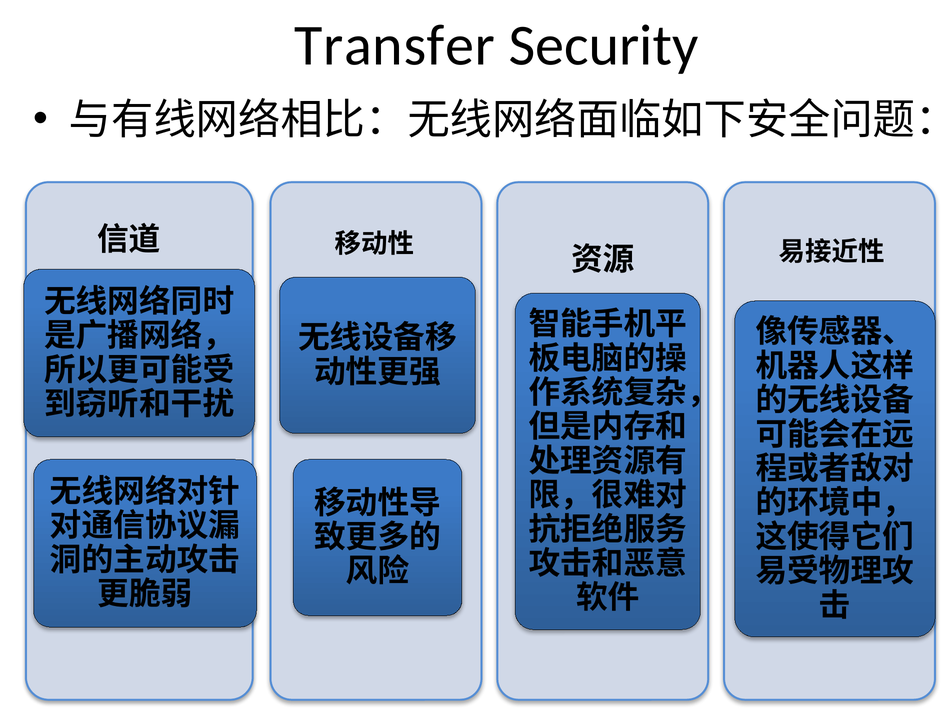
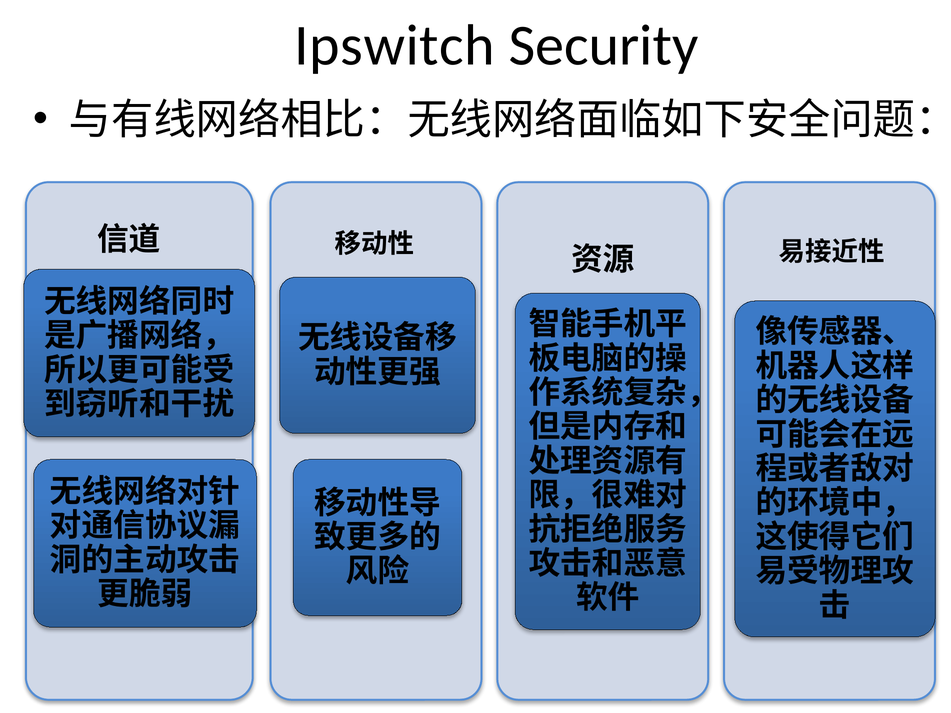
Transfer: Transfer -> Ipswitch
